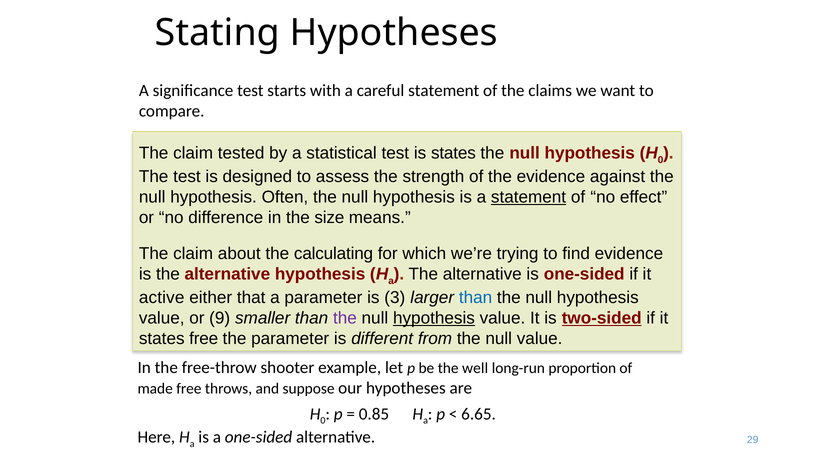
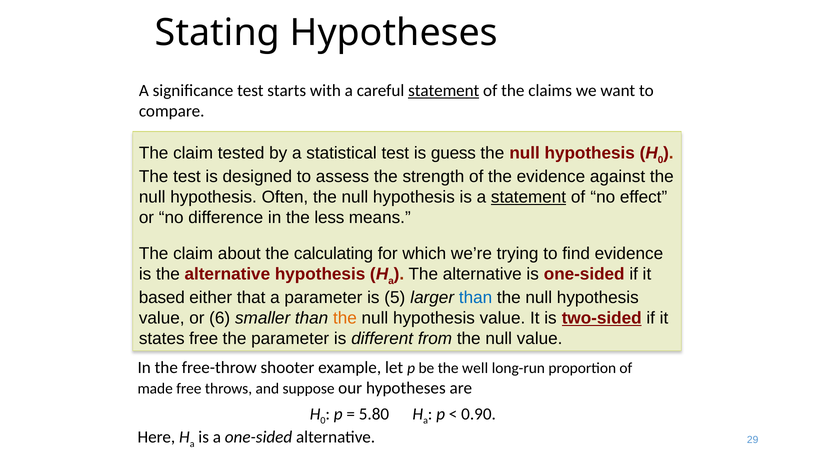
statement at (444, 90) underline: none -> present
is states: states -> guess
size: size -> less
active: active -> based
3: 3 -> 5
9: 9 -> 6
the at (345, 318) colour: purple -> orange
hypothesis at (434, 318) underline: present -> none
0.85: 0.85 -> 5.80
6.65: 6.65 -> 0.90
